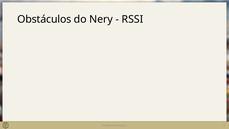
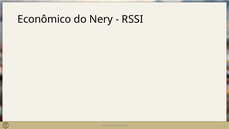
Obstáculos: Obstáculos -> Econômico
